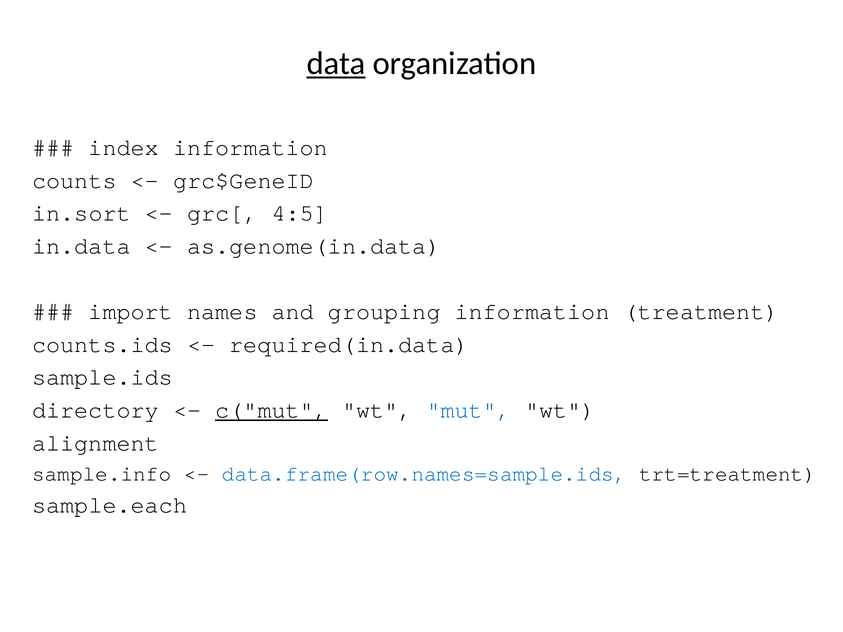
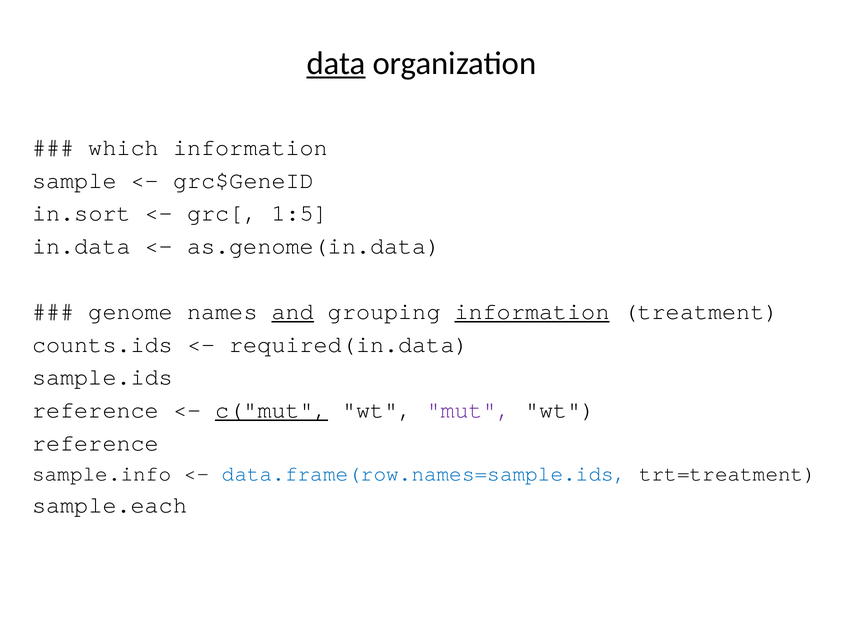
index: index -> which
counts: counts -> sample
4:5: 4:5 -> 1:5
import: import -> genome
and underline: none -> present
information at (532, 312) underline: none -> present
directory at (96, 410): directory -> reference
mut colour: blue -> purple
alignment at (96, 443): alignment -> reference
